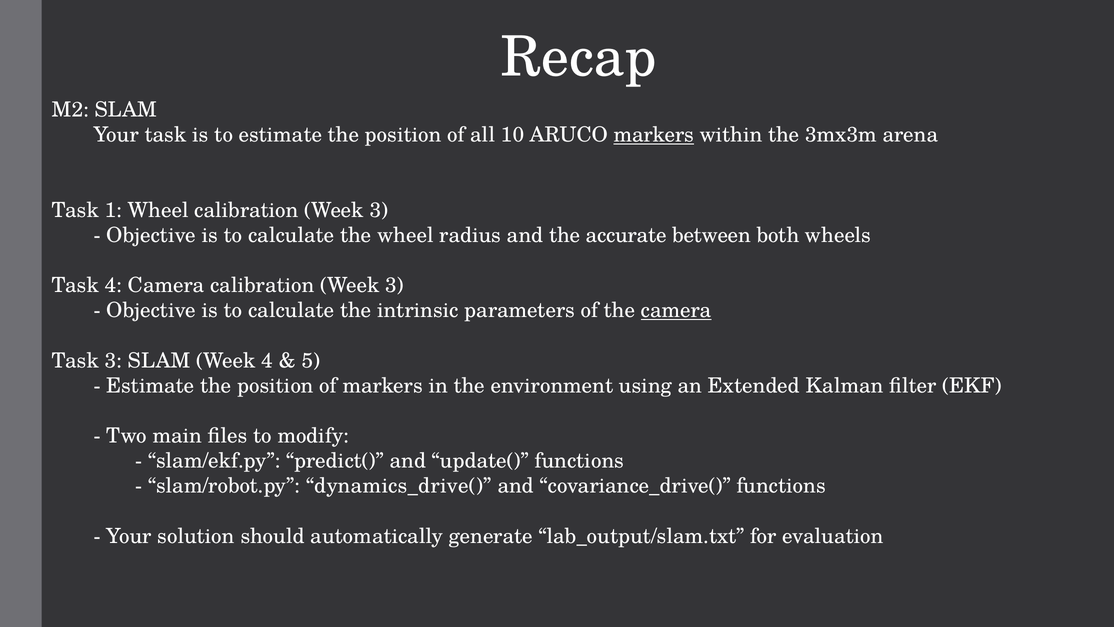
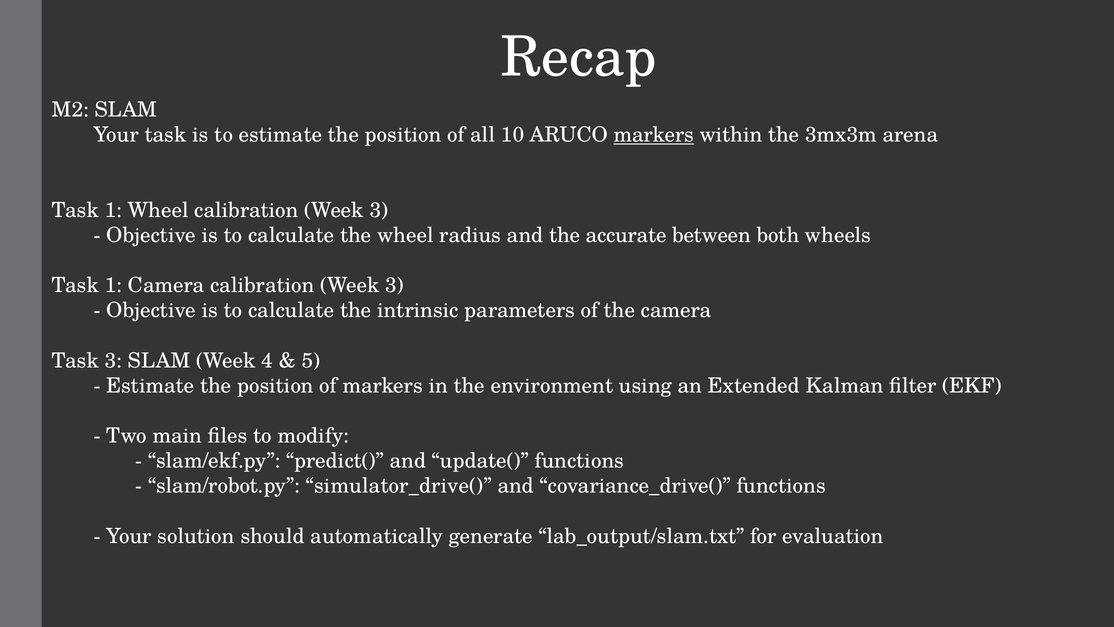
4 at (113, 285): 4 -> 1
camera at (676, 310) underline: present -> none
dynamics_drive(: dynamics_drive( -> simulator_drive(
